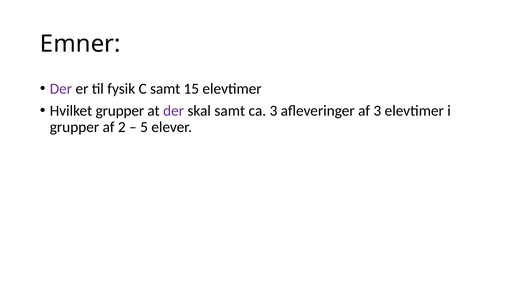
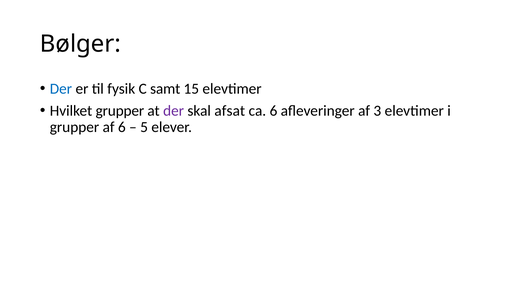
Emner: Emner -> Bølger
Der at (61, 89) colour: purple -> blue
skal samt: samt -> afsat
ca 3: 3 -> 6
af 2: 2 -> 6
